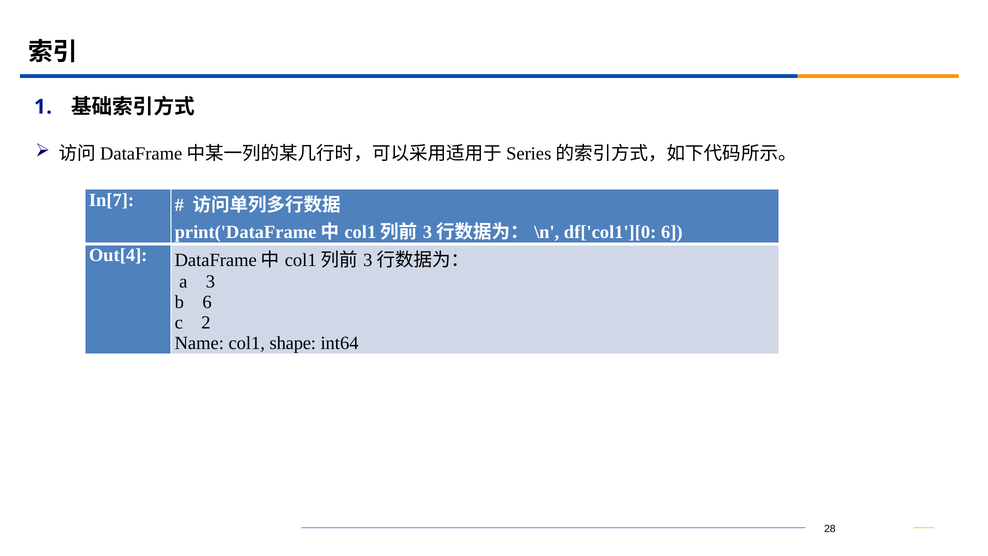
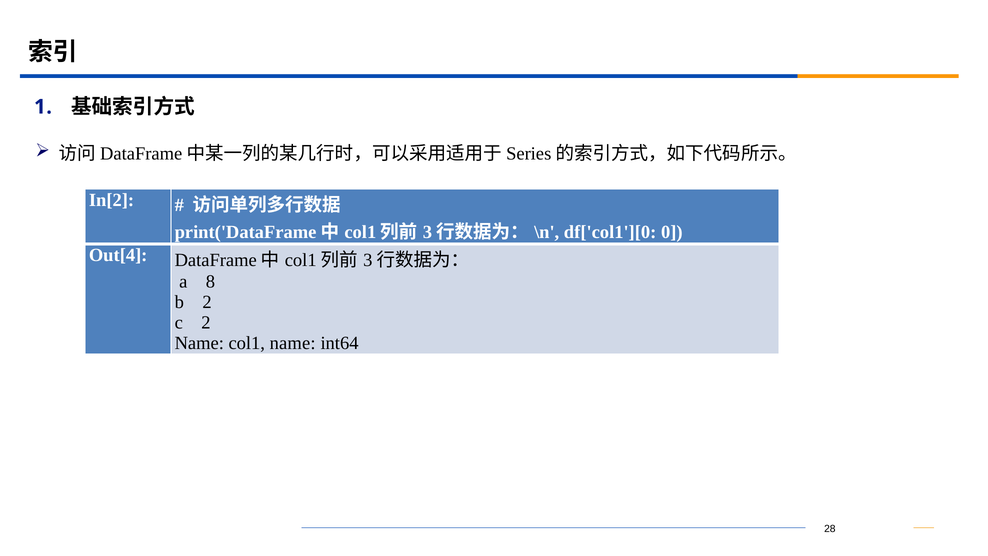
In[7: In[7 -> In[2
df['col1'][0 6: 6 -> 0
3: 3 -> 8
b 6: 6 -> 2
col1 shape: shape -> name
